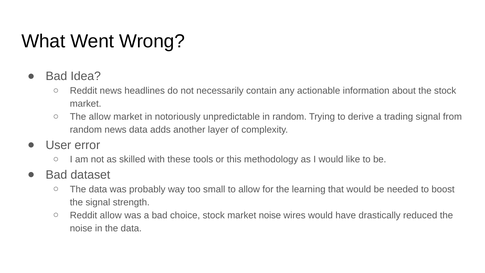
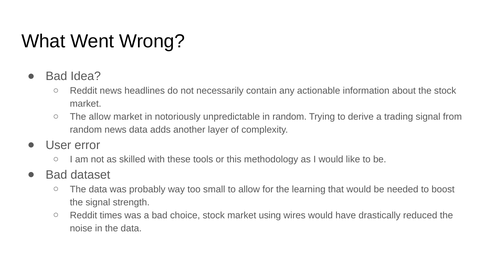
Reddit allow: allow -> times
market noise: noise -> using
